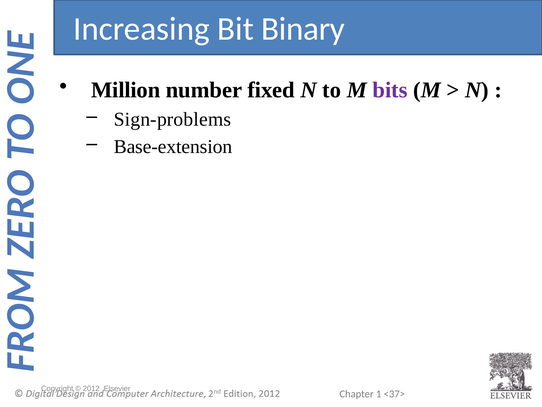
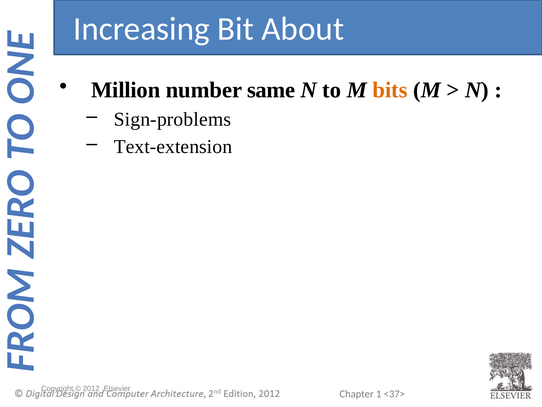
Binary: Binary -> About
fixed: fixed -> same
bits colour: purple -> orange
Base-extension: Base-extension -> Text-extension
